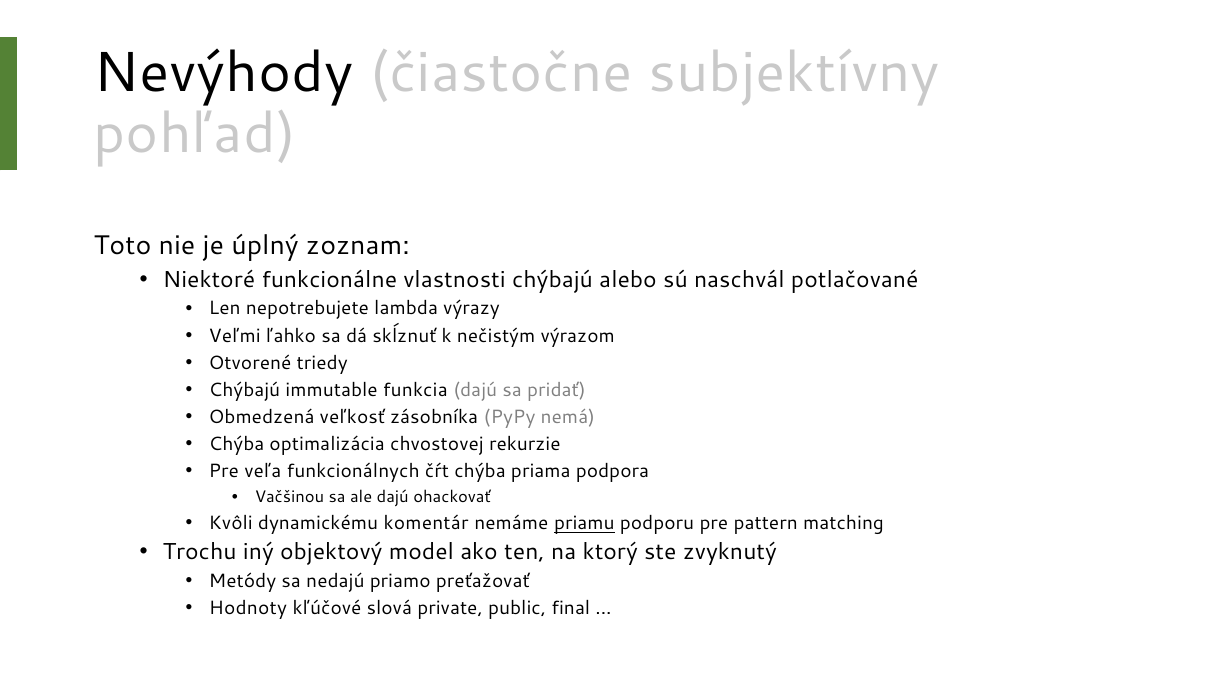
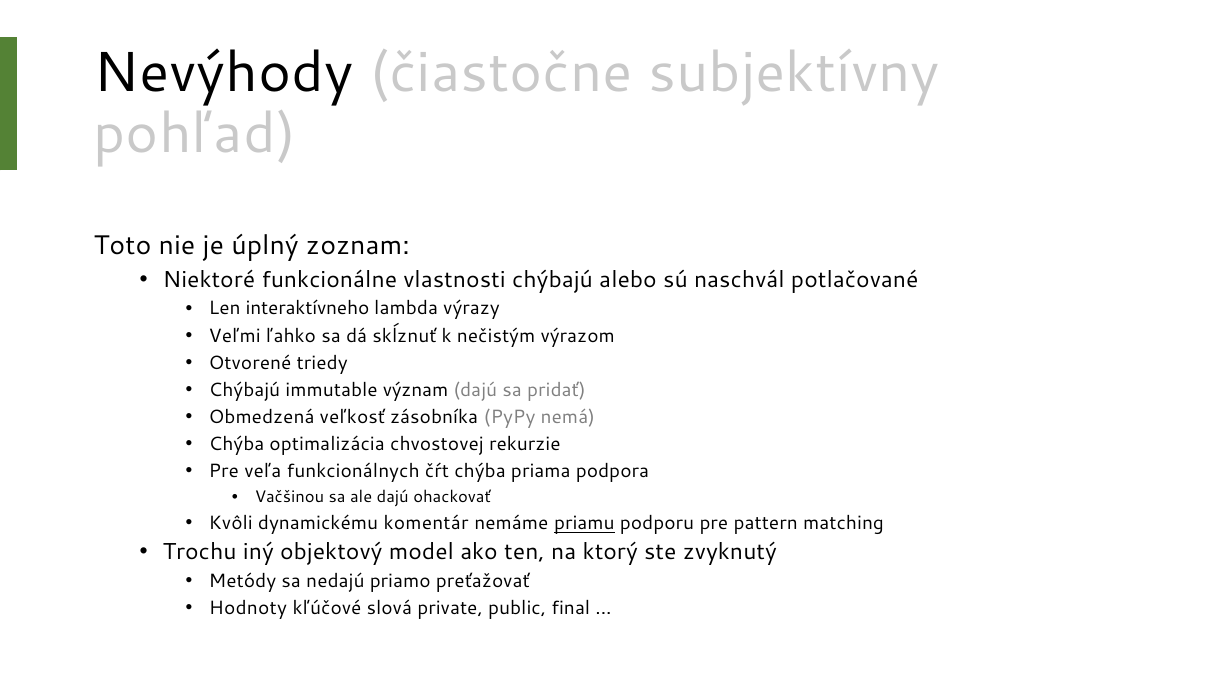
nepotrebujete: nepotrebujete -> interaktívneho
funkcia: funkcia -> význam
